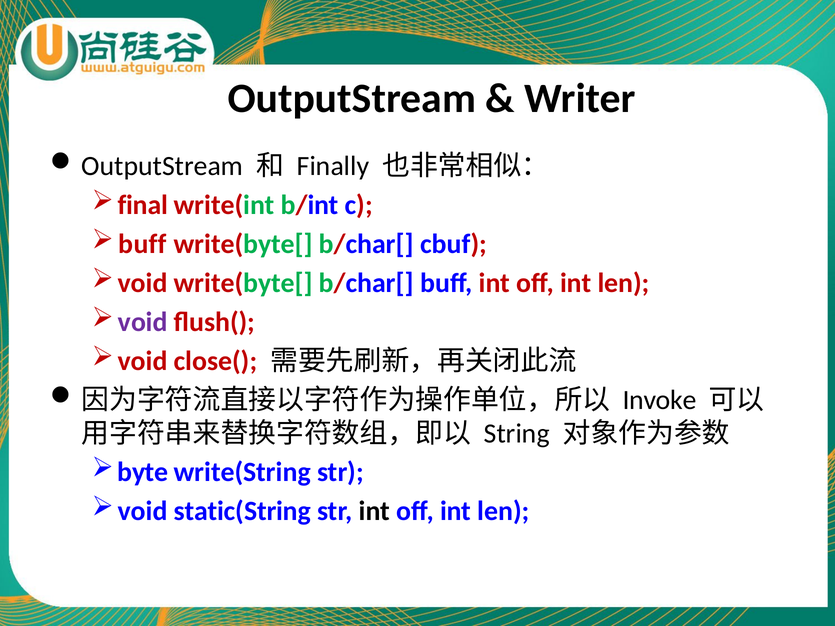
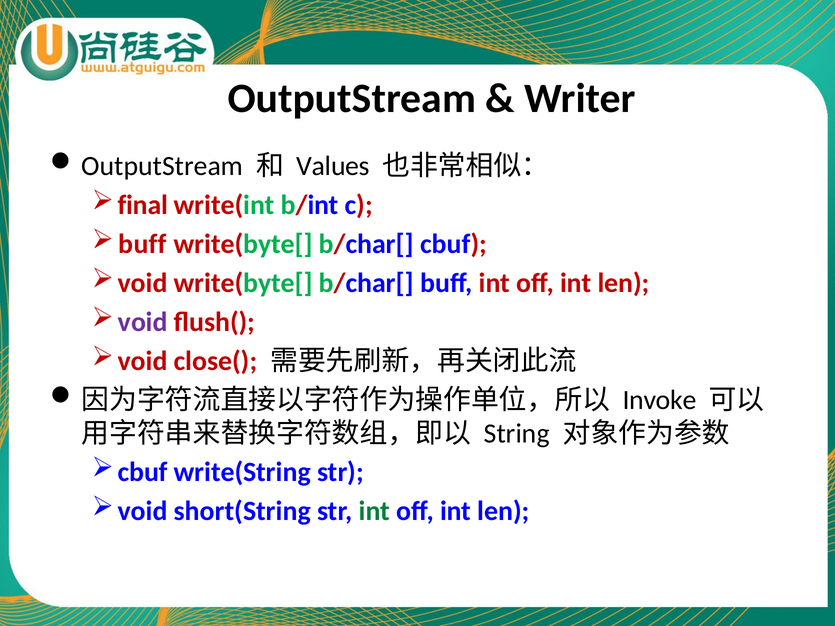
Finally: Finally -> Values
byte at (143, 472): byte -> cbuf
static(String: static(String -> short(String
int at (374, 511) colour: black -> green
